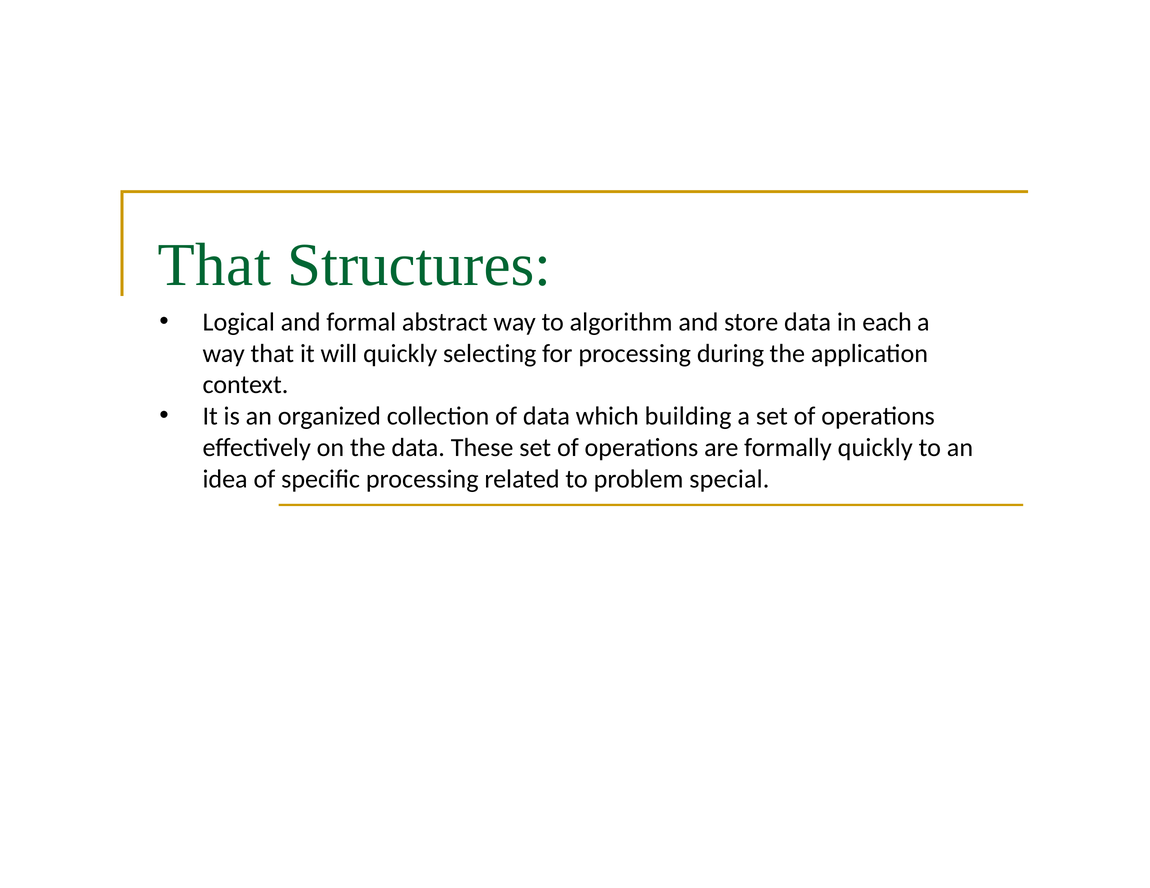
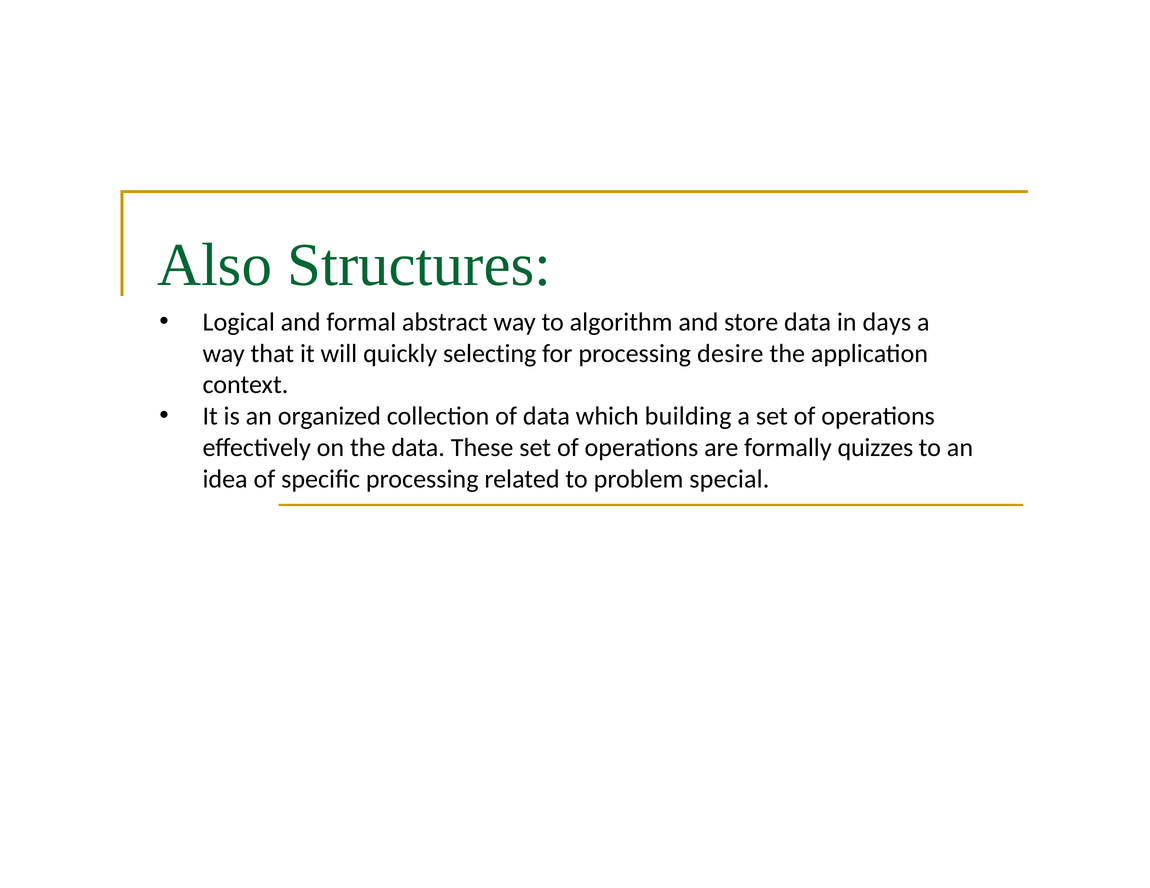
That at (214, 265): That -> Also
each: each -> days
during: during -> desire
formally quickly: quickly -> quizzes
